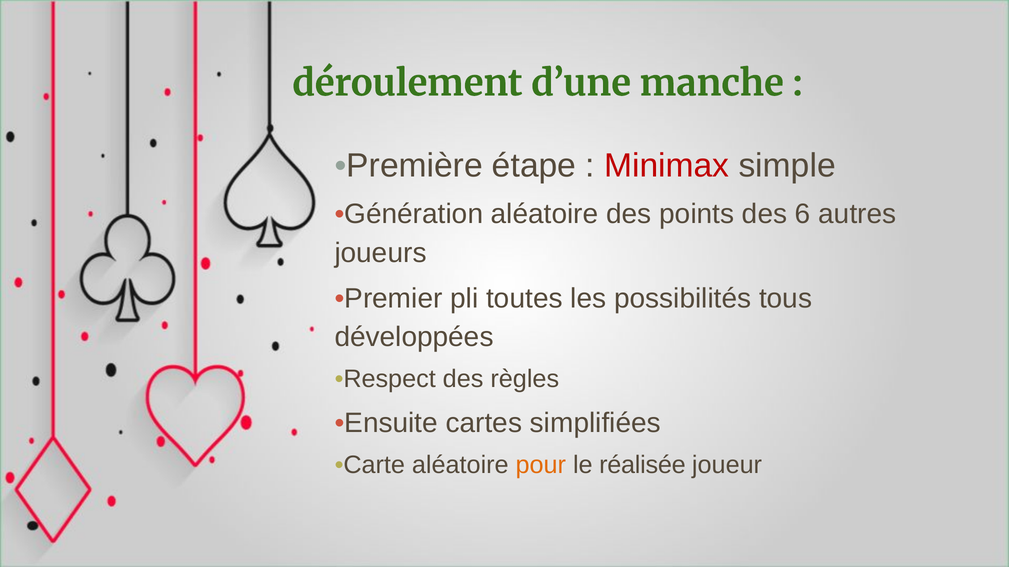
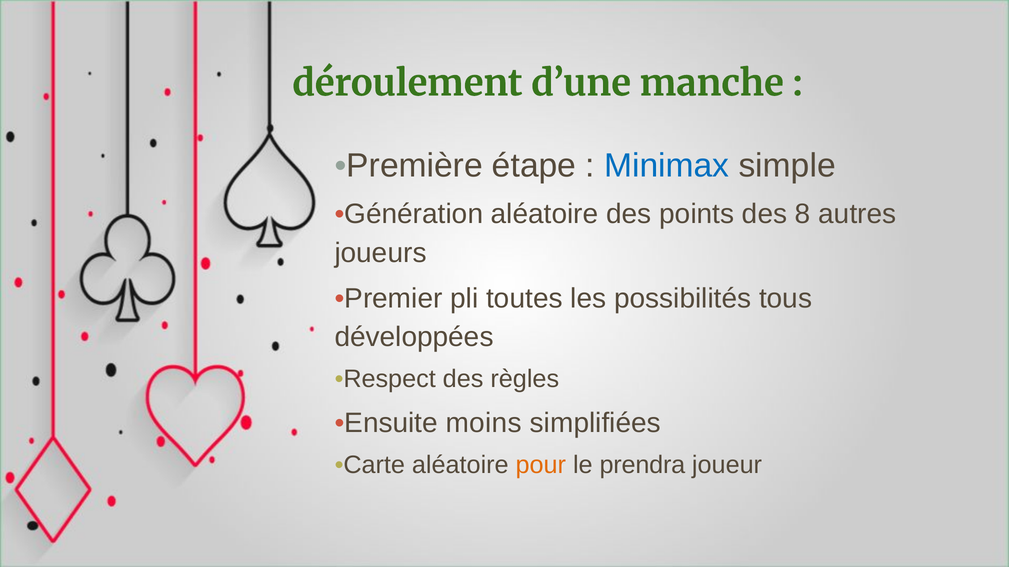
Minimax colour: red -> blue
6: 6 -> 8
cartes: cartes -> moins
réalisée: réalisée -> prendra
